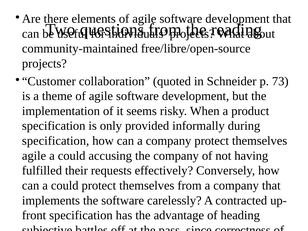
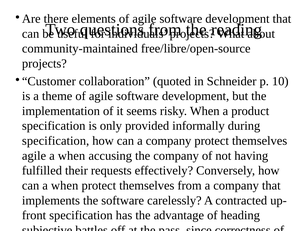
73: 73 -> 10
could at (72, 156): could -> when
can a could: could -> when
